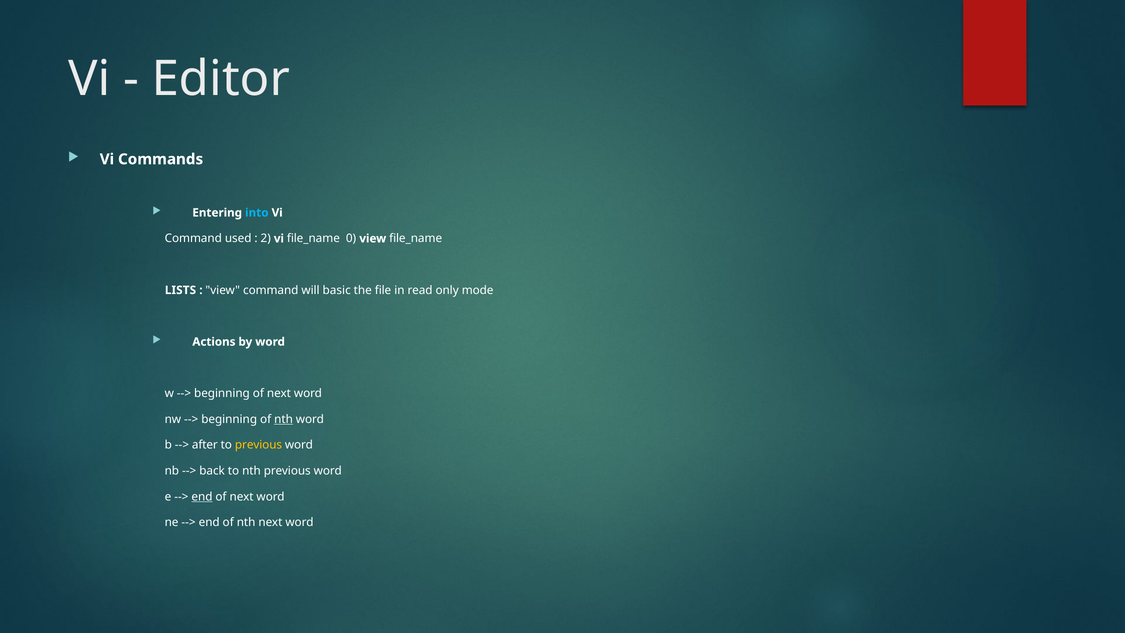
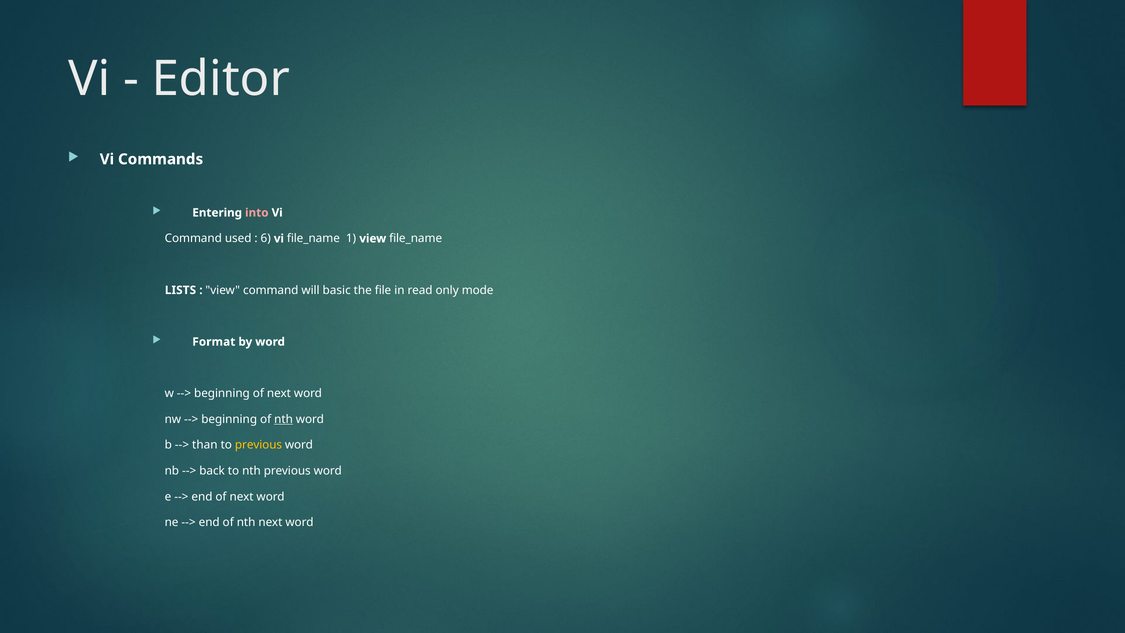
into colour: light blue -> pink
2: 2 -> 6
0: 0 -> 1
Actions: Actions -> Format
after: after -> than
end at (202, 497) underline: present -> none
